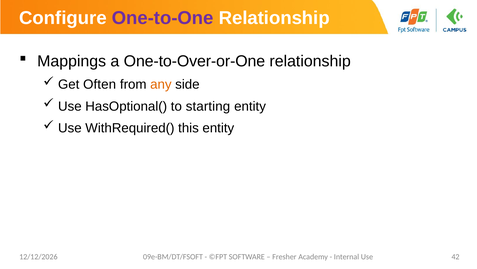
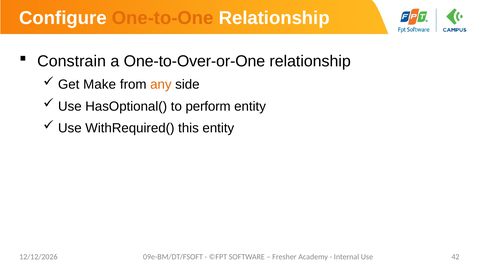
One-to-One colour: purple -> orange
Mappings: Mappings -> Constrain
Often: Often -> Make
starting: starting -> perform
